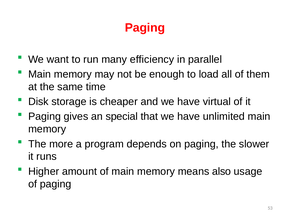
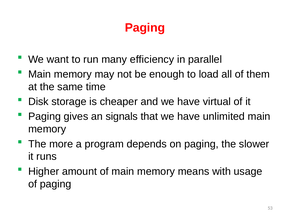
special: special -> signals
also: also -> with
